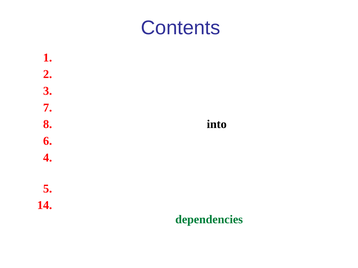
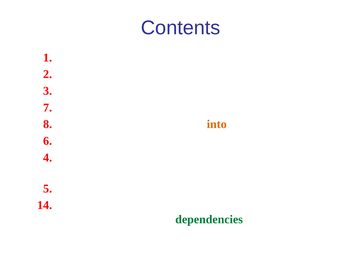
into colour: black -> orange
